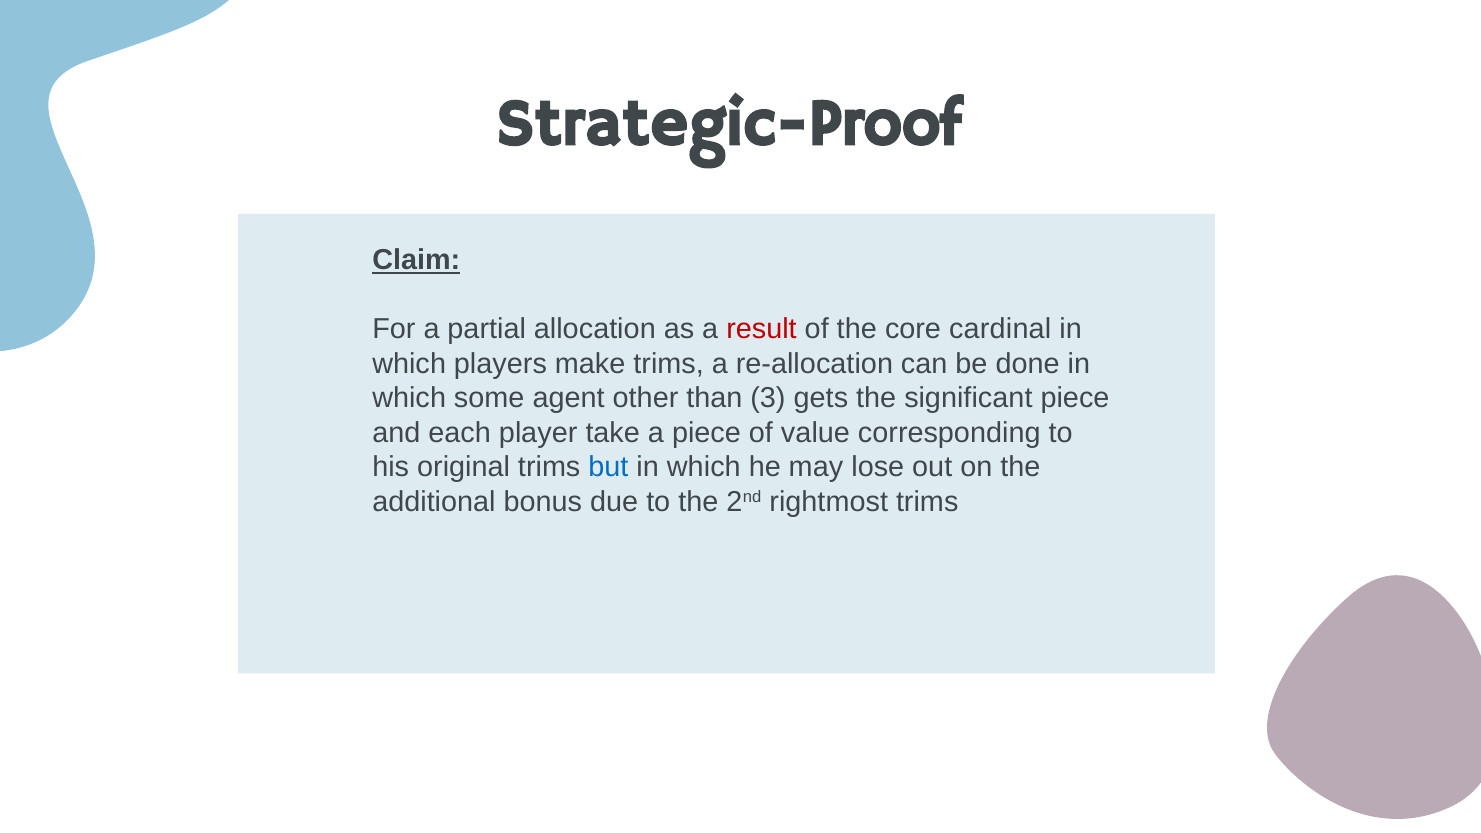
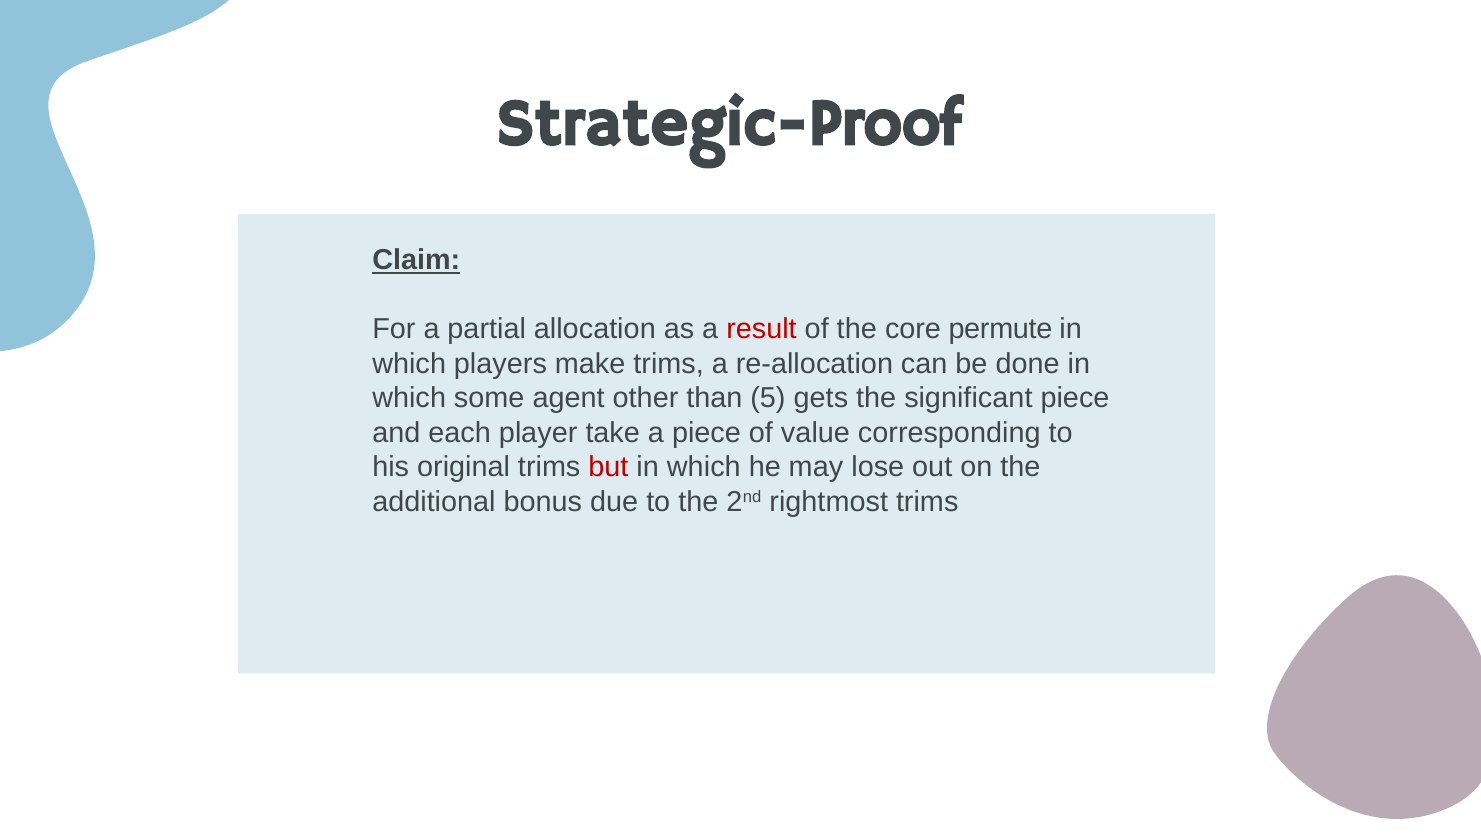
cardinal: cardinal -> permute
3: 3 -> 5
but colour: blue -> red
